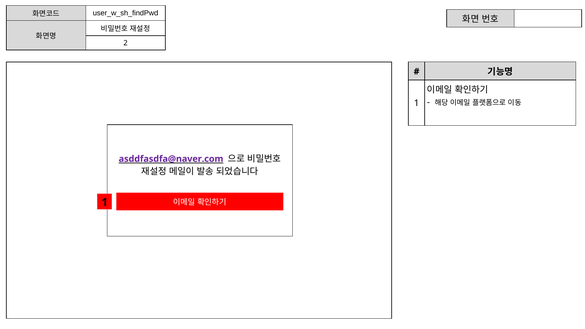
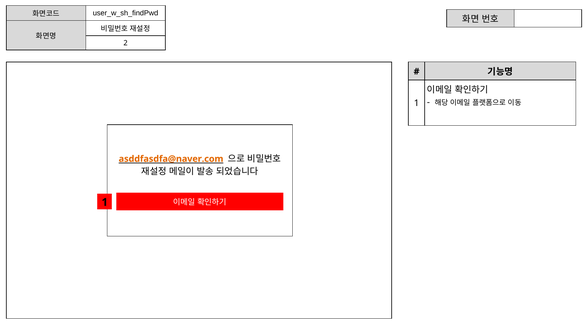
asddfasdfa@naver.com colour: purple -> orange
